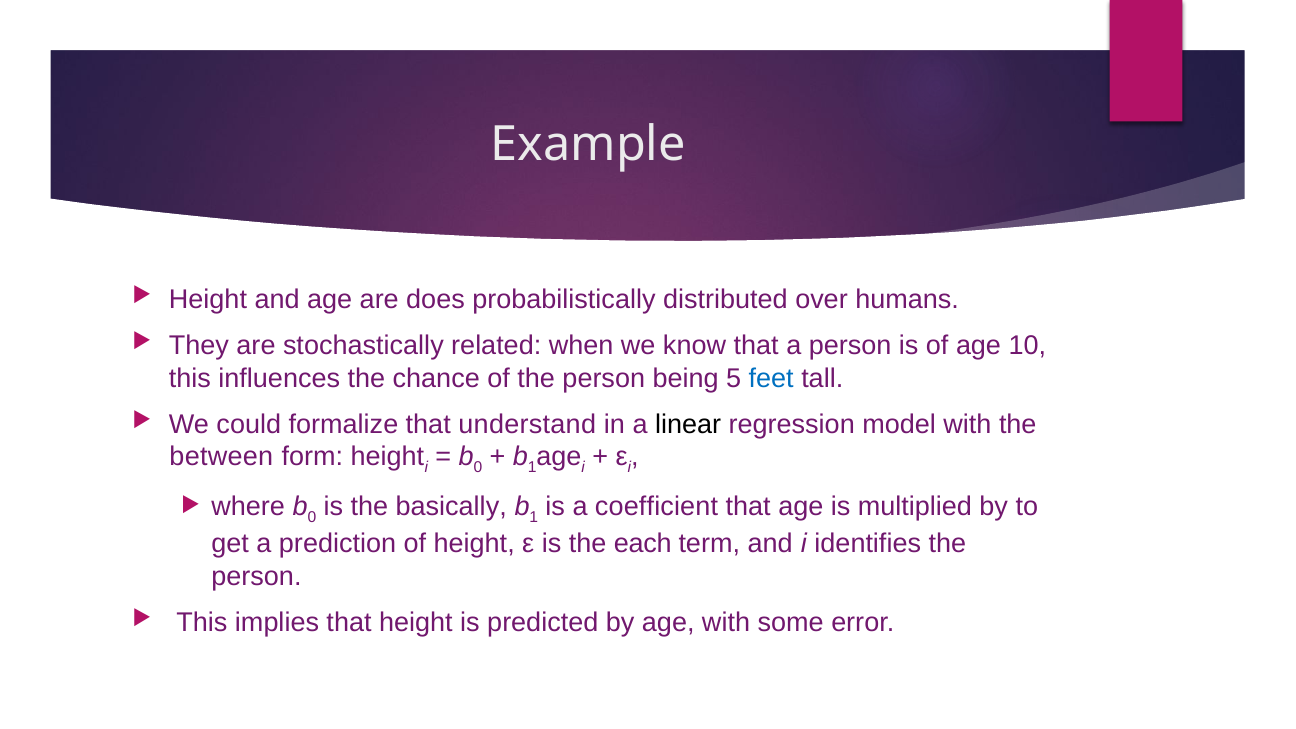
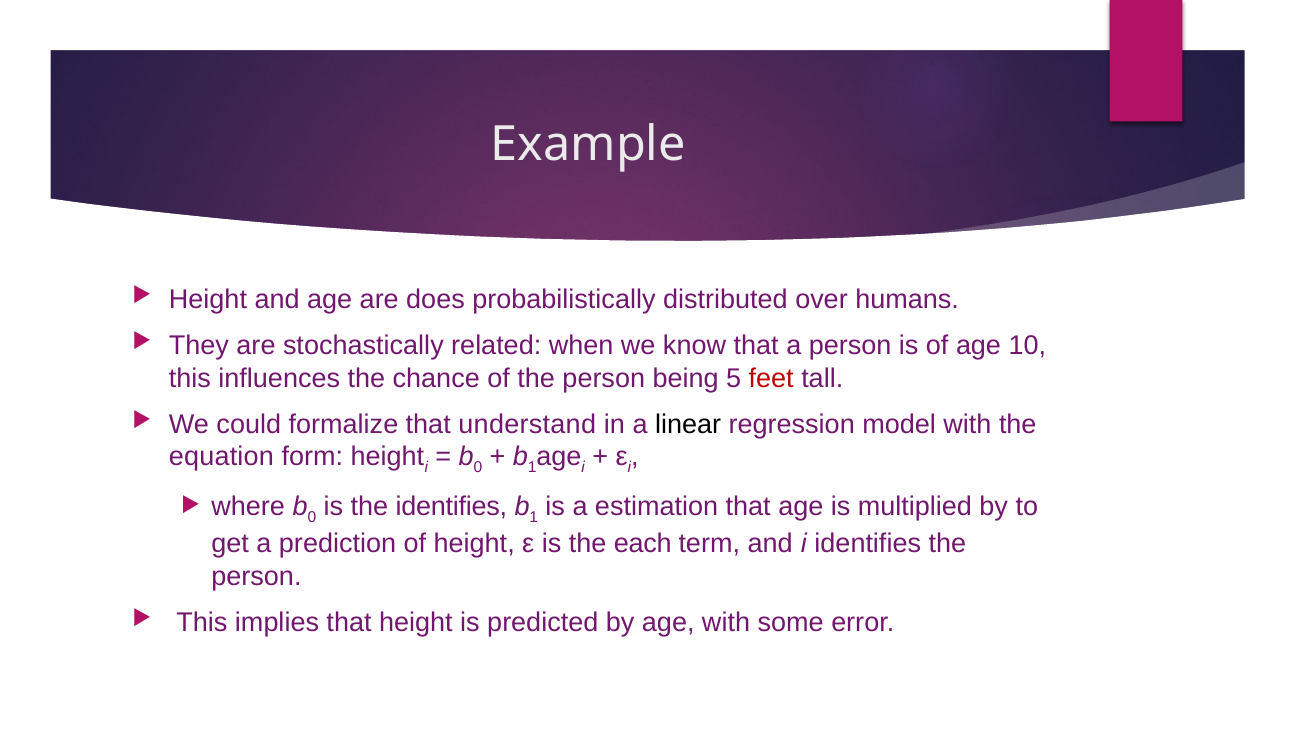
feet colour: blue -> red
between: between -> equation
the basically: basically -> identifies
coefficient: coefficient -> estimation
